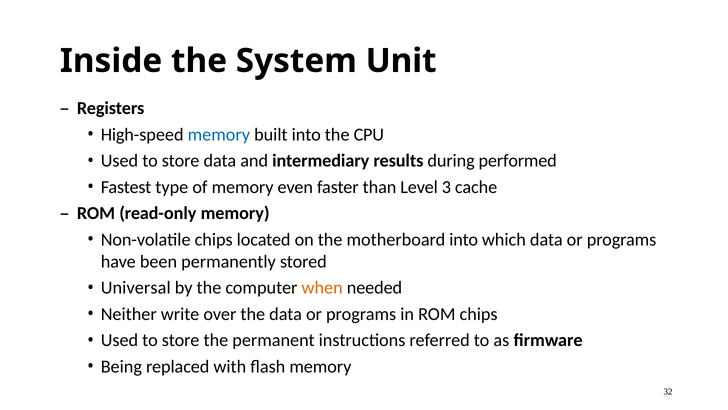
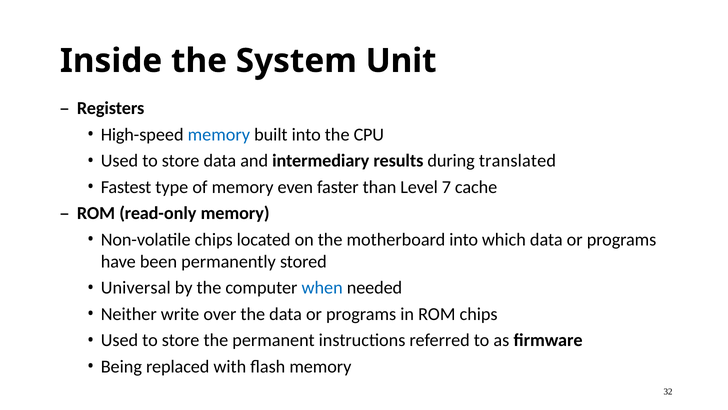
performed: performed -> translated
3: 3 -> 7
when colour: orange -> blue
